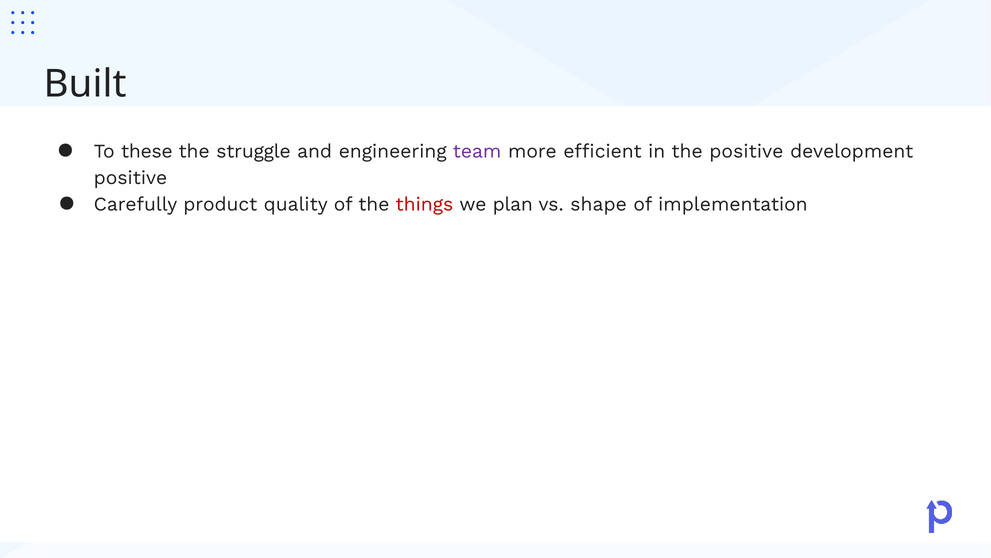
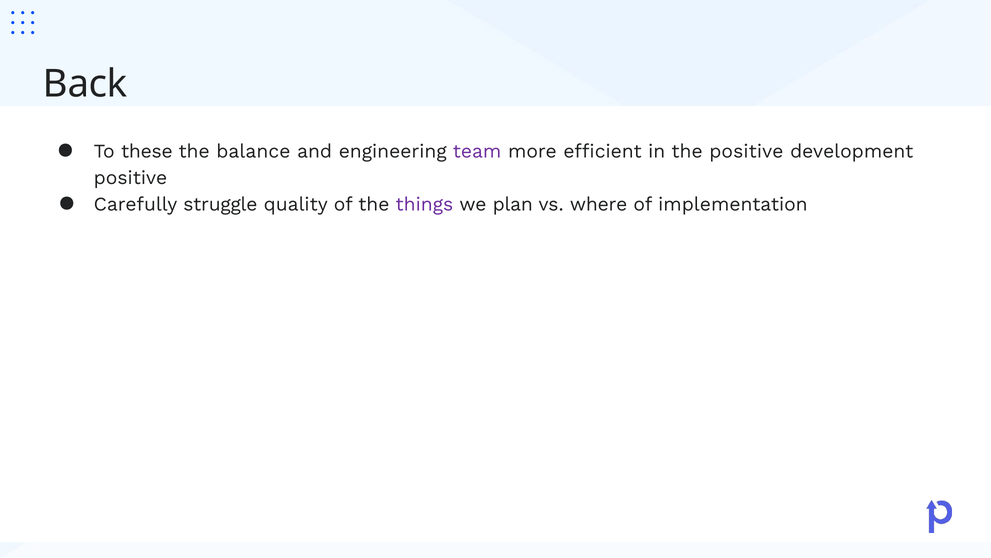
Built: Built -> Back
struggle: struggle -> balance
product: product -> struggle
things colour: red -> purple
shape: shape -> where
